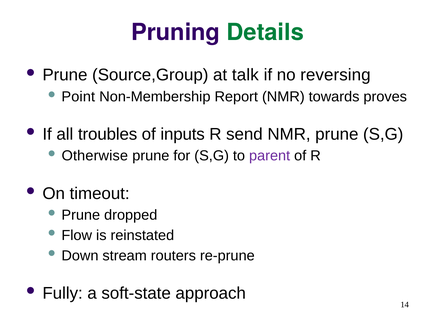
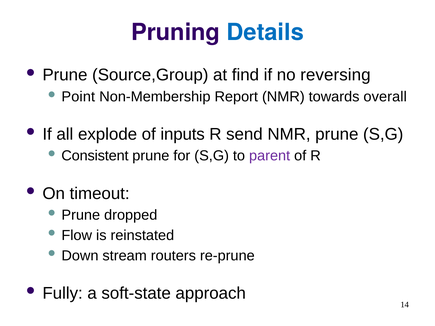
Details colour: green -> blue
talk: talk -> find
proves: proves -> overall
troubles: troubles -> explode
Otherwise: Otherwise -> Consistent
